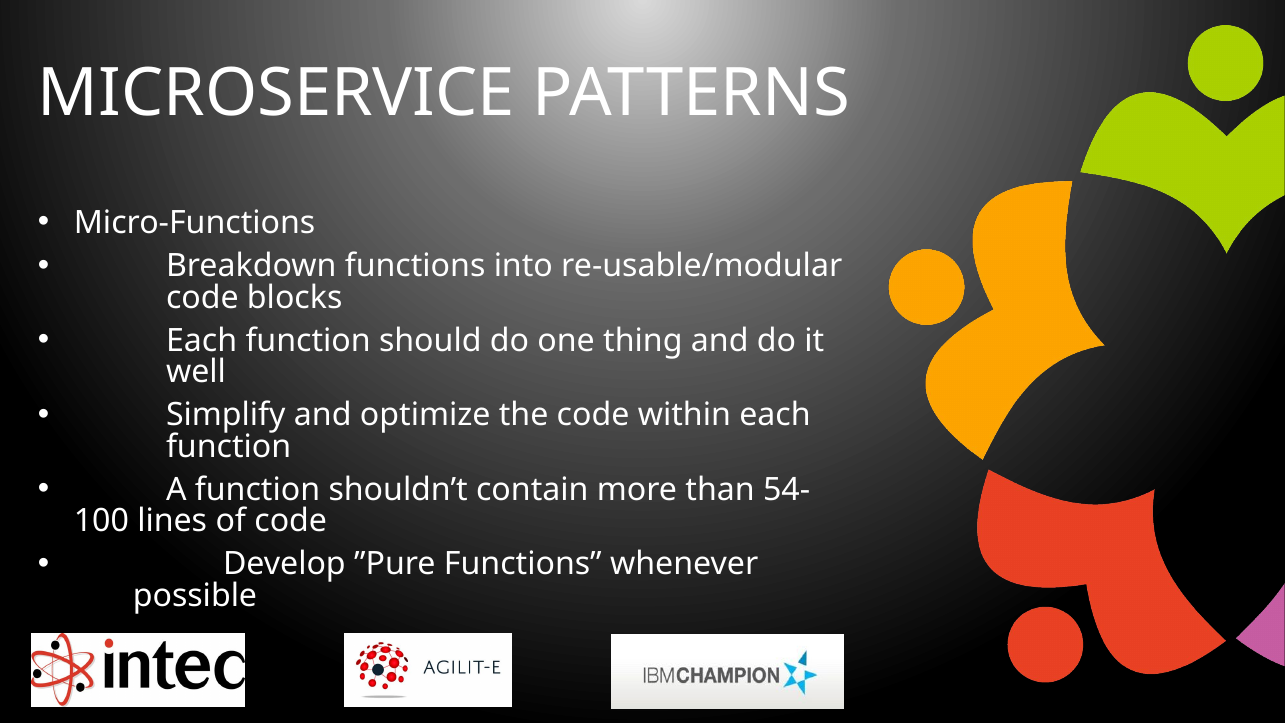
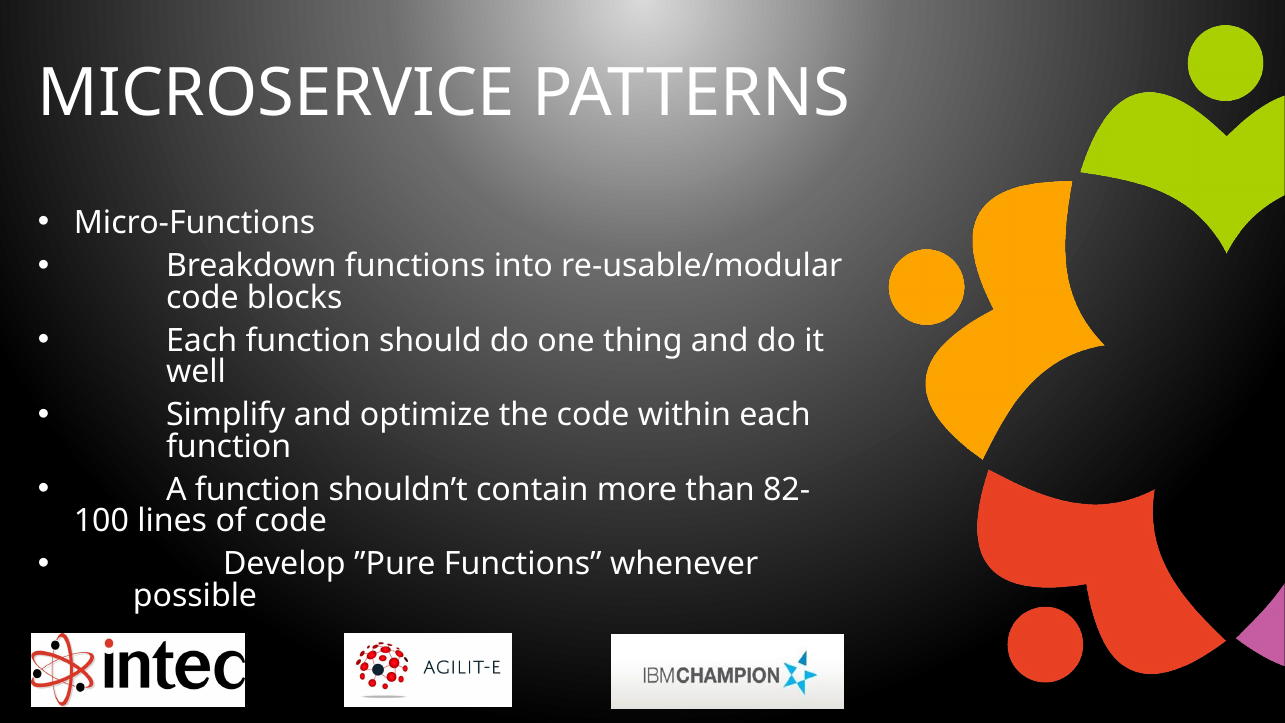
54-: 54- -> 82-
